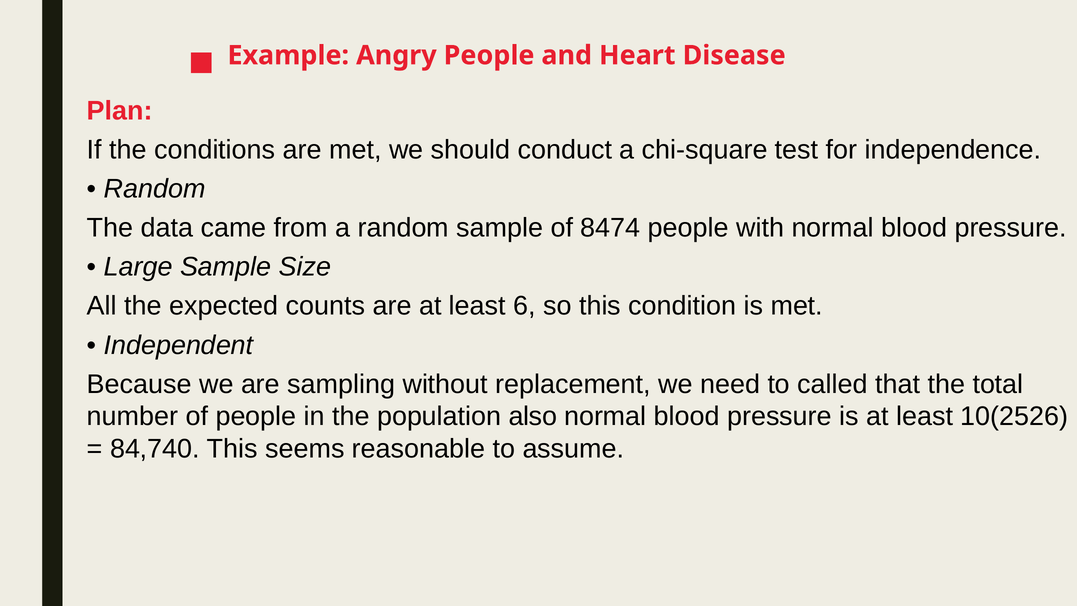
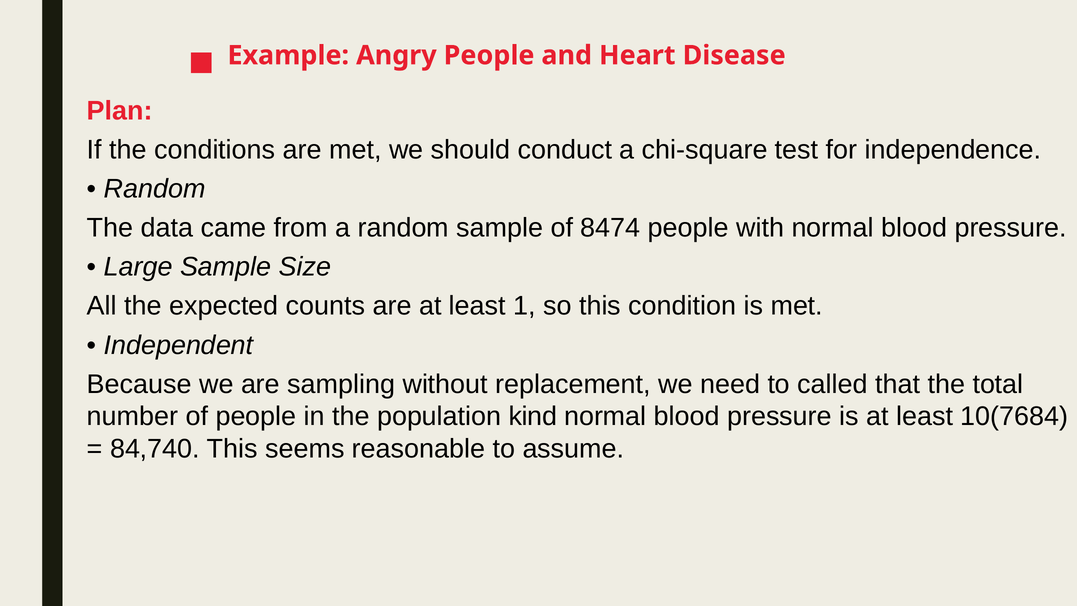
6: 6 -> 1
also: also -> kind
10(2526: 10(2526 -> 10(7684
